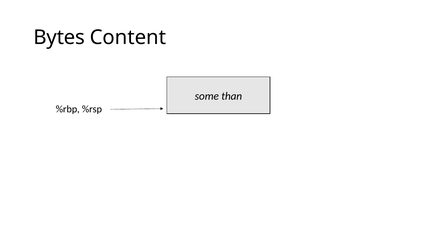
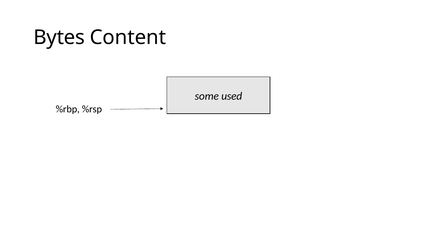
than: than -> used
